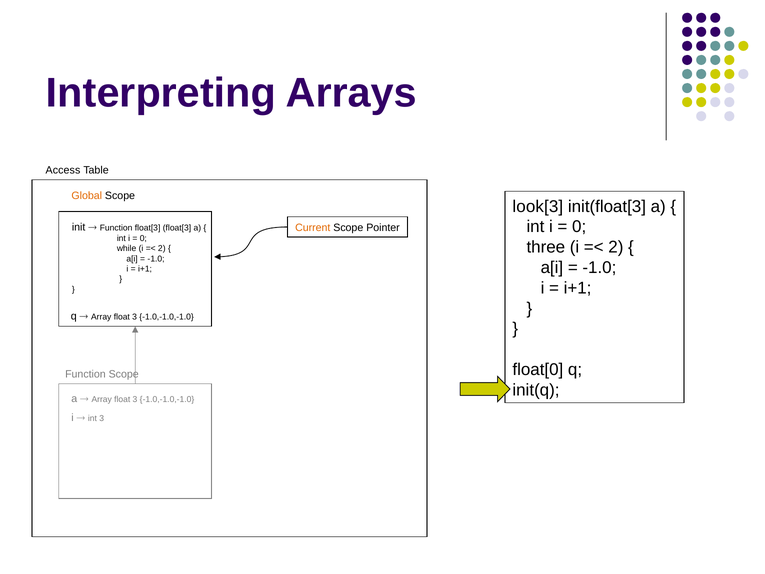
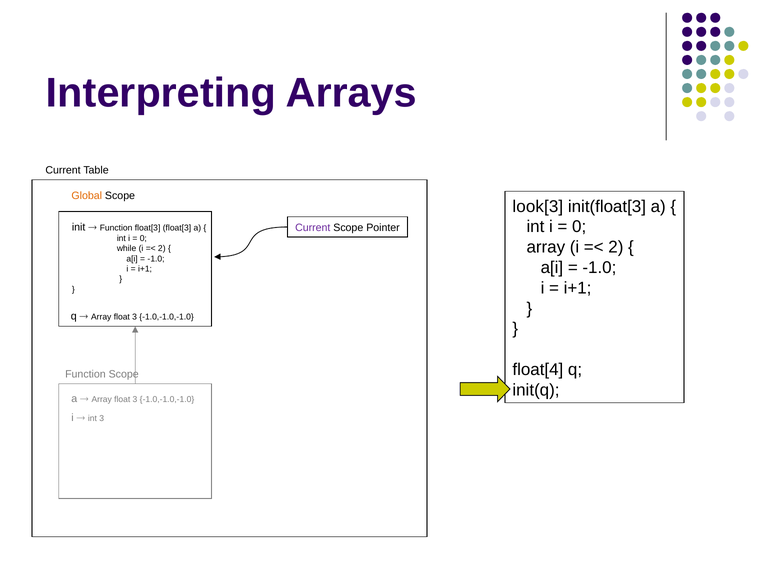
Access at (63, 170): Access -> Current
Current at (313, 228) colour: orange -> purple
three at (546, 247): three -> array
float[0: float[0 -> float[4
